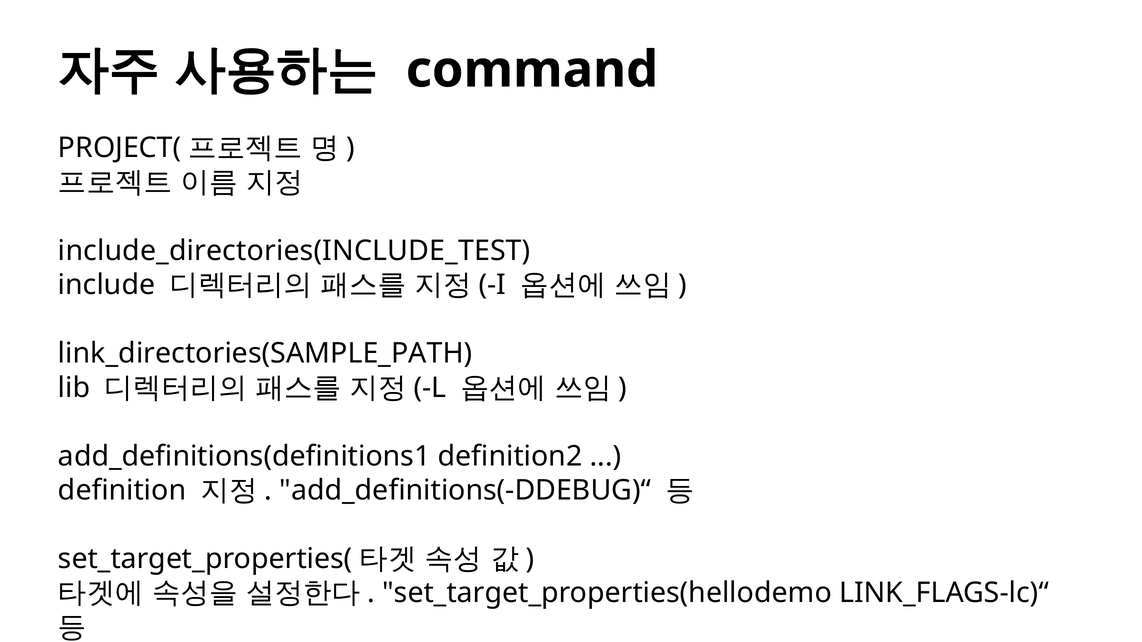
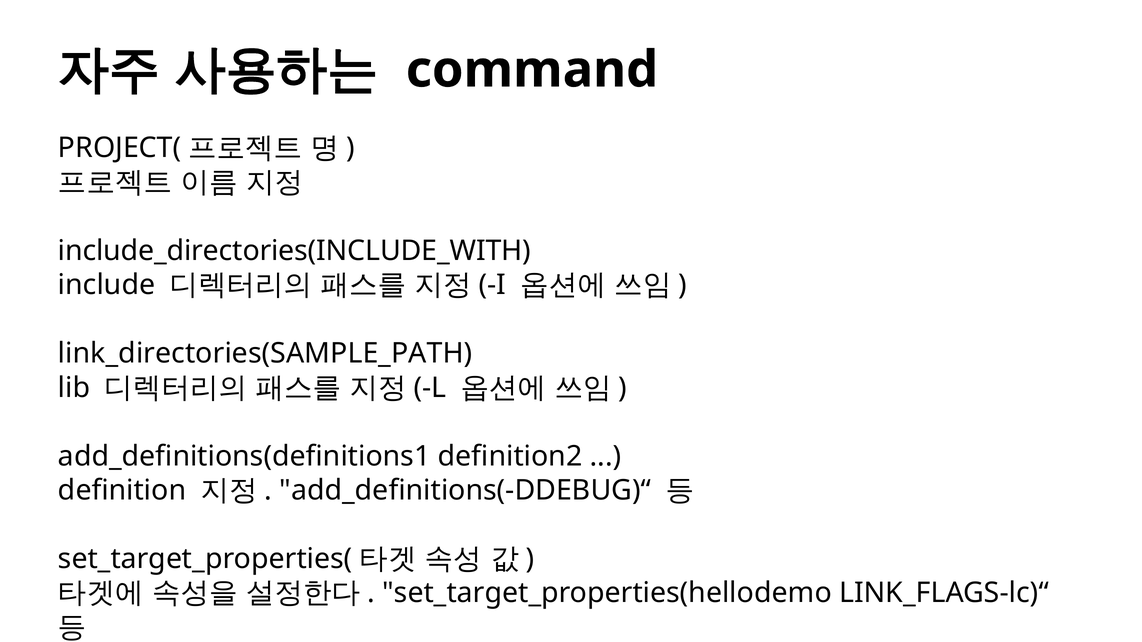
include_directories(INCLUDE_TEST: include_directories(INCLUDE_TEST -> include_directories(INCLUDE_WITH
